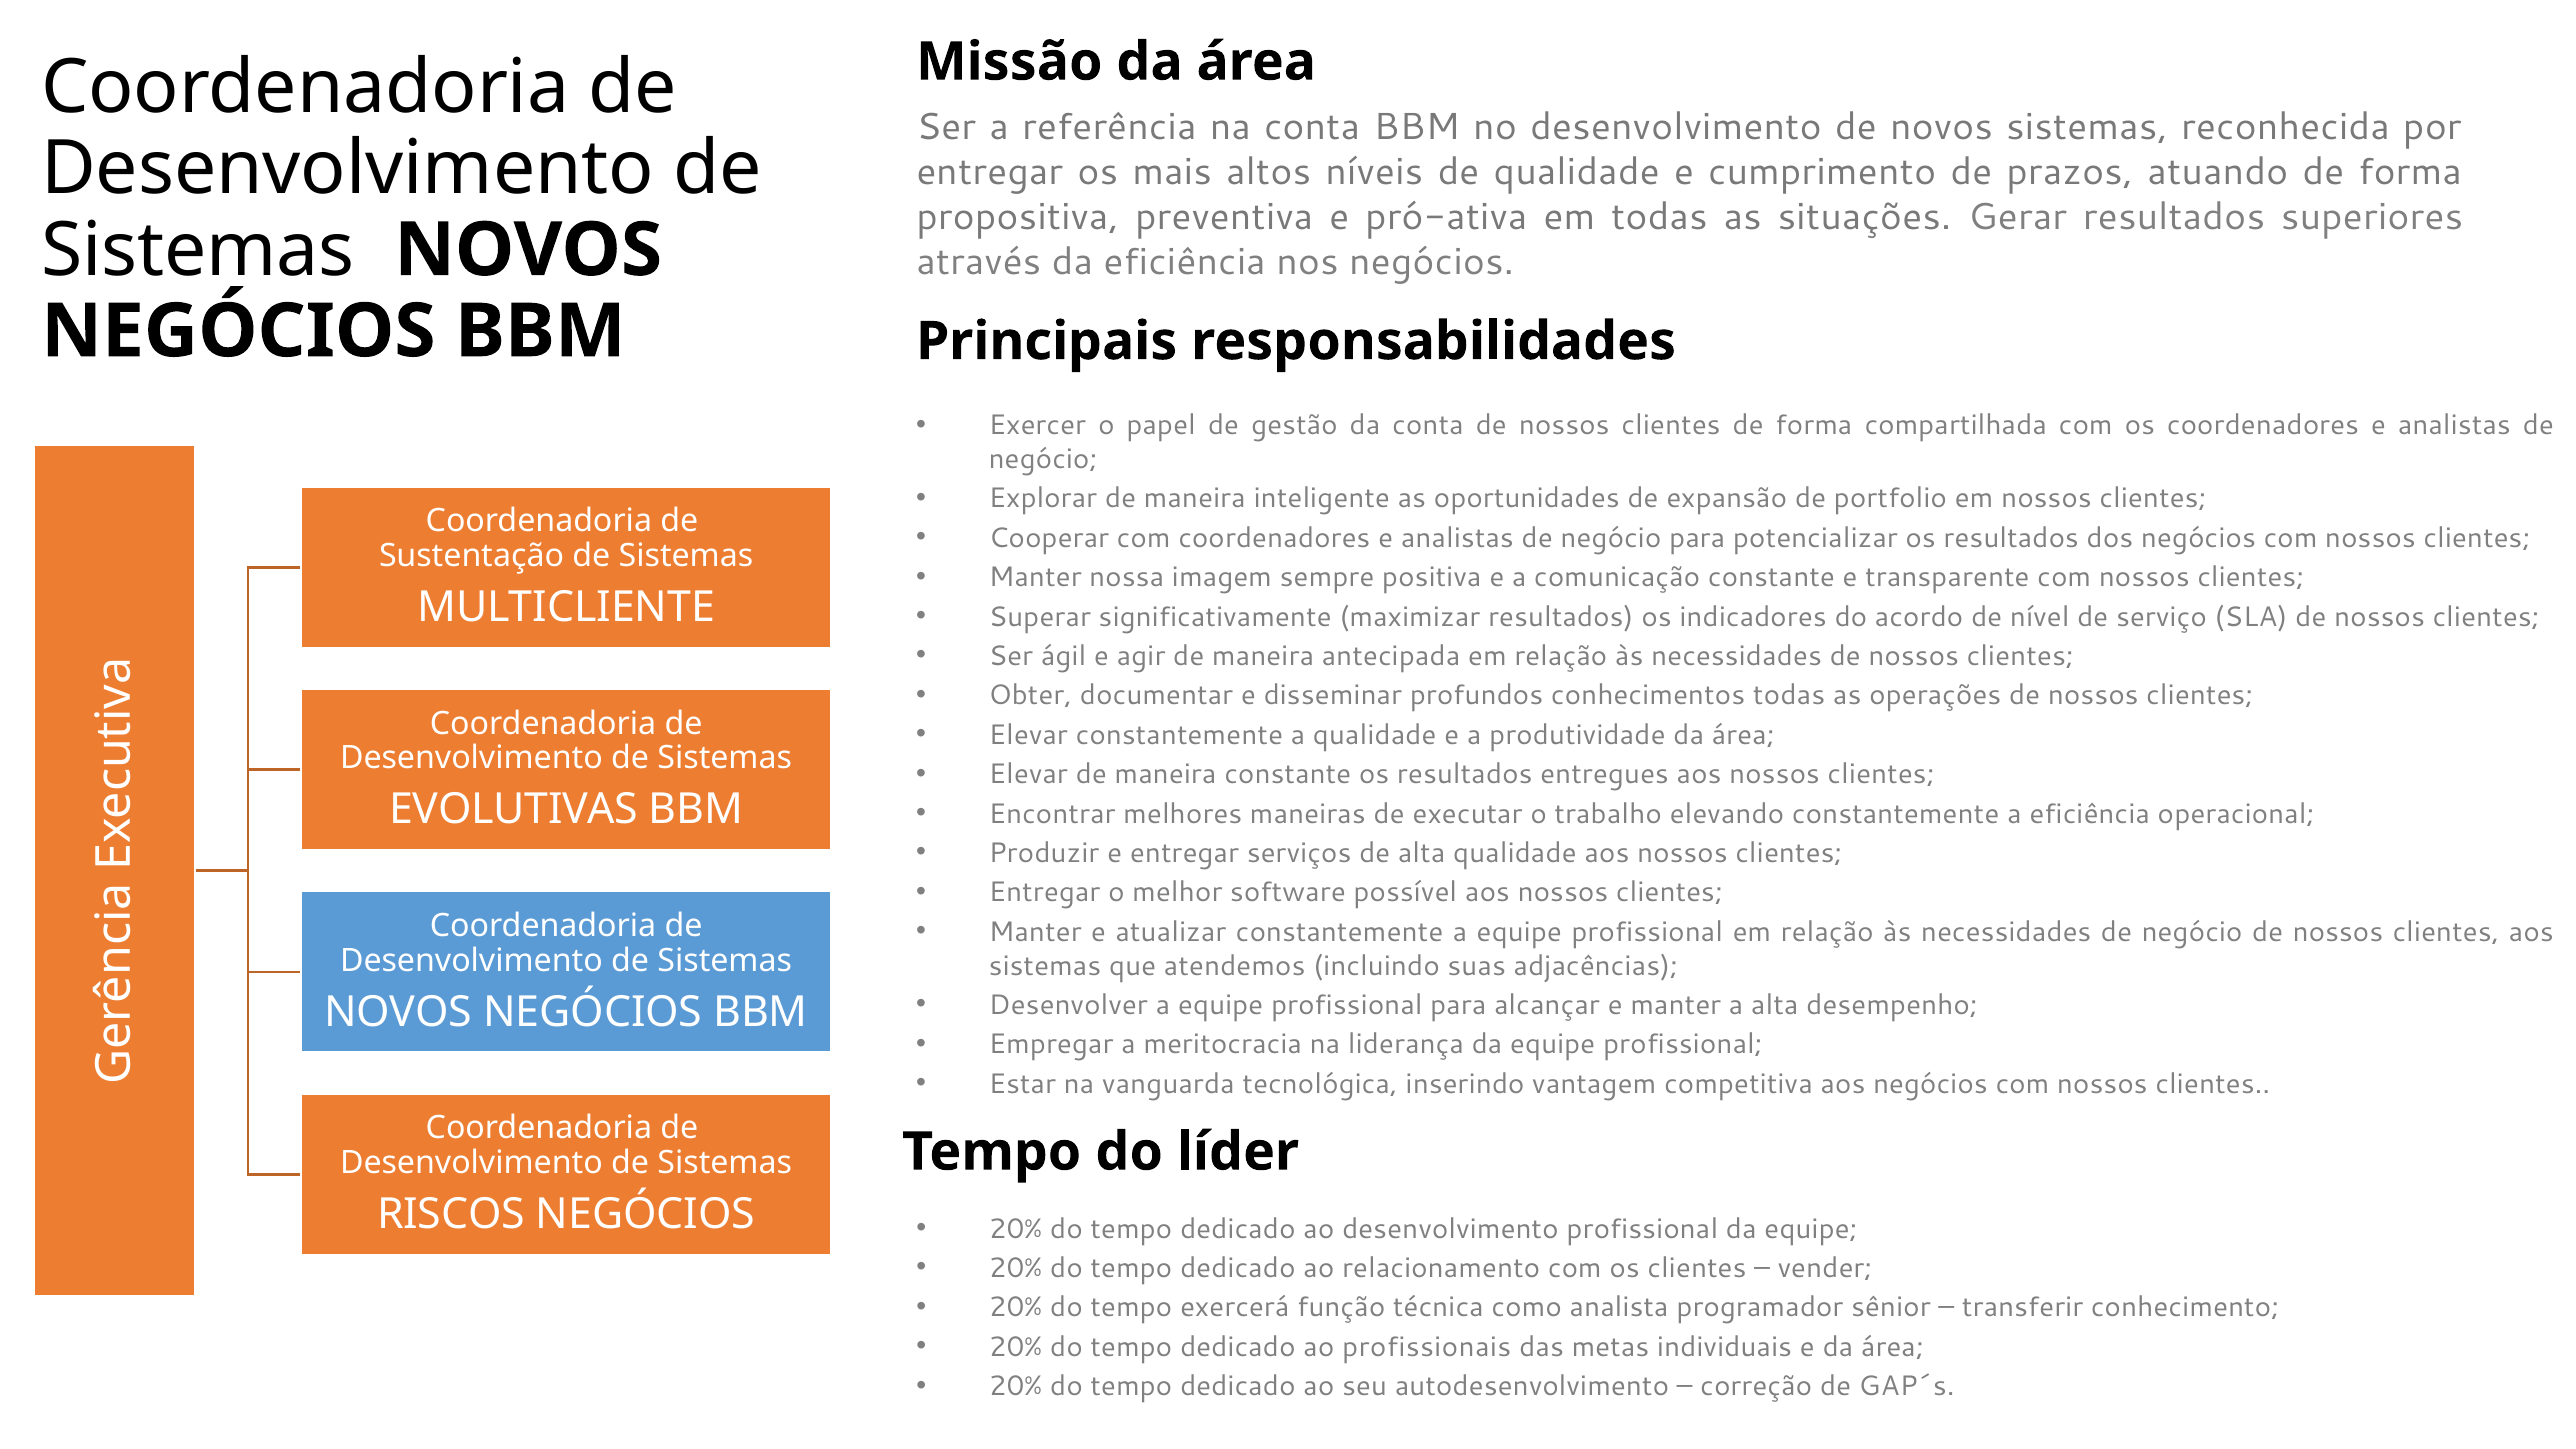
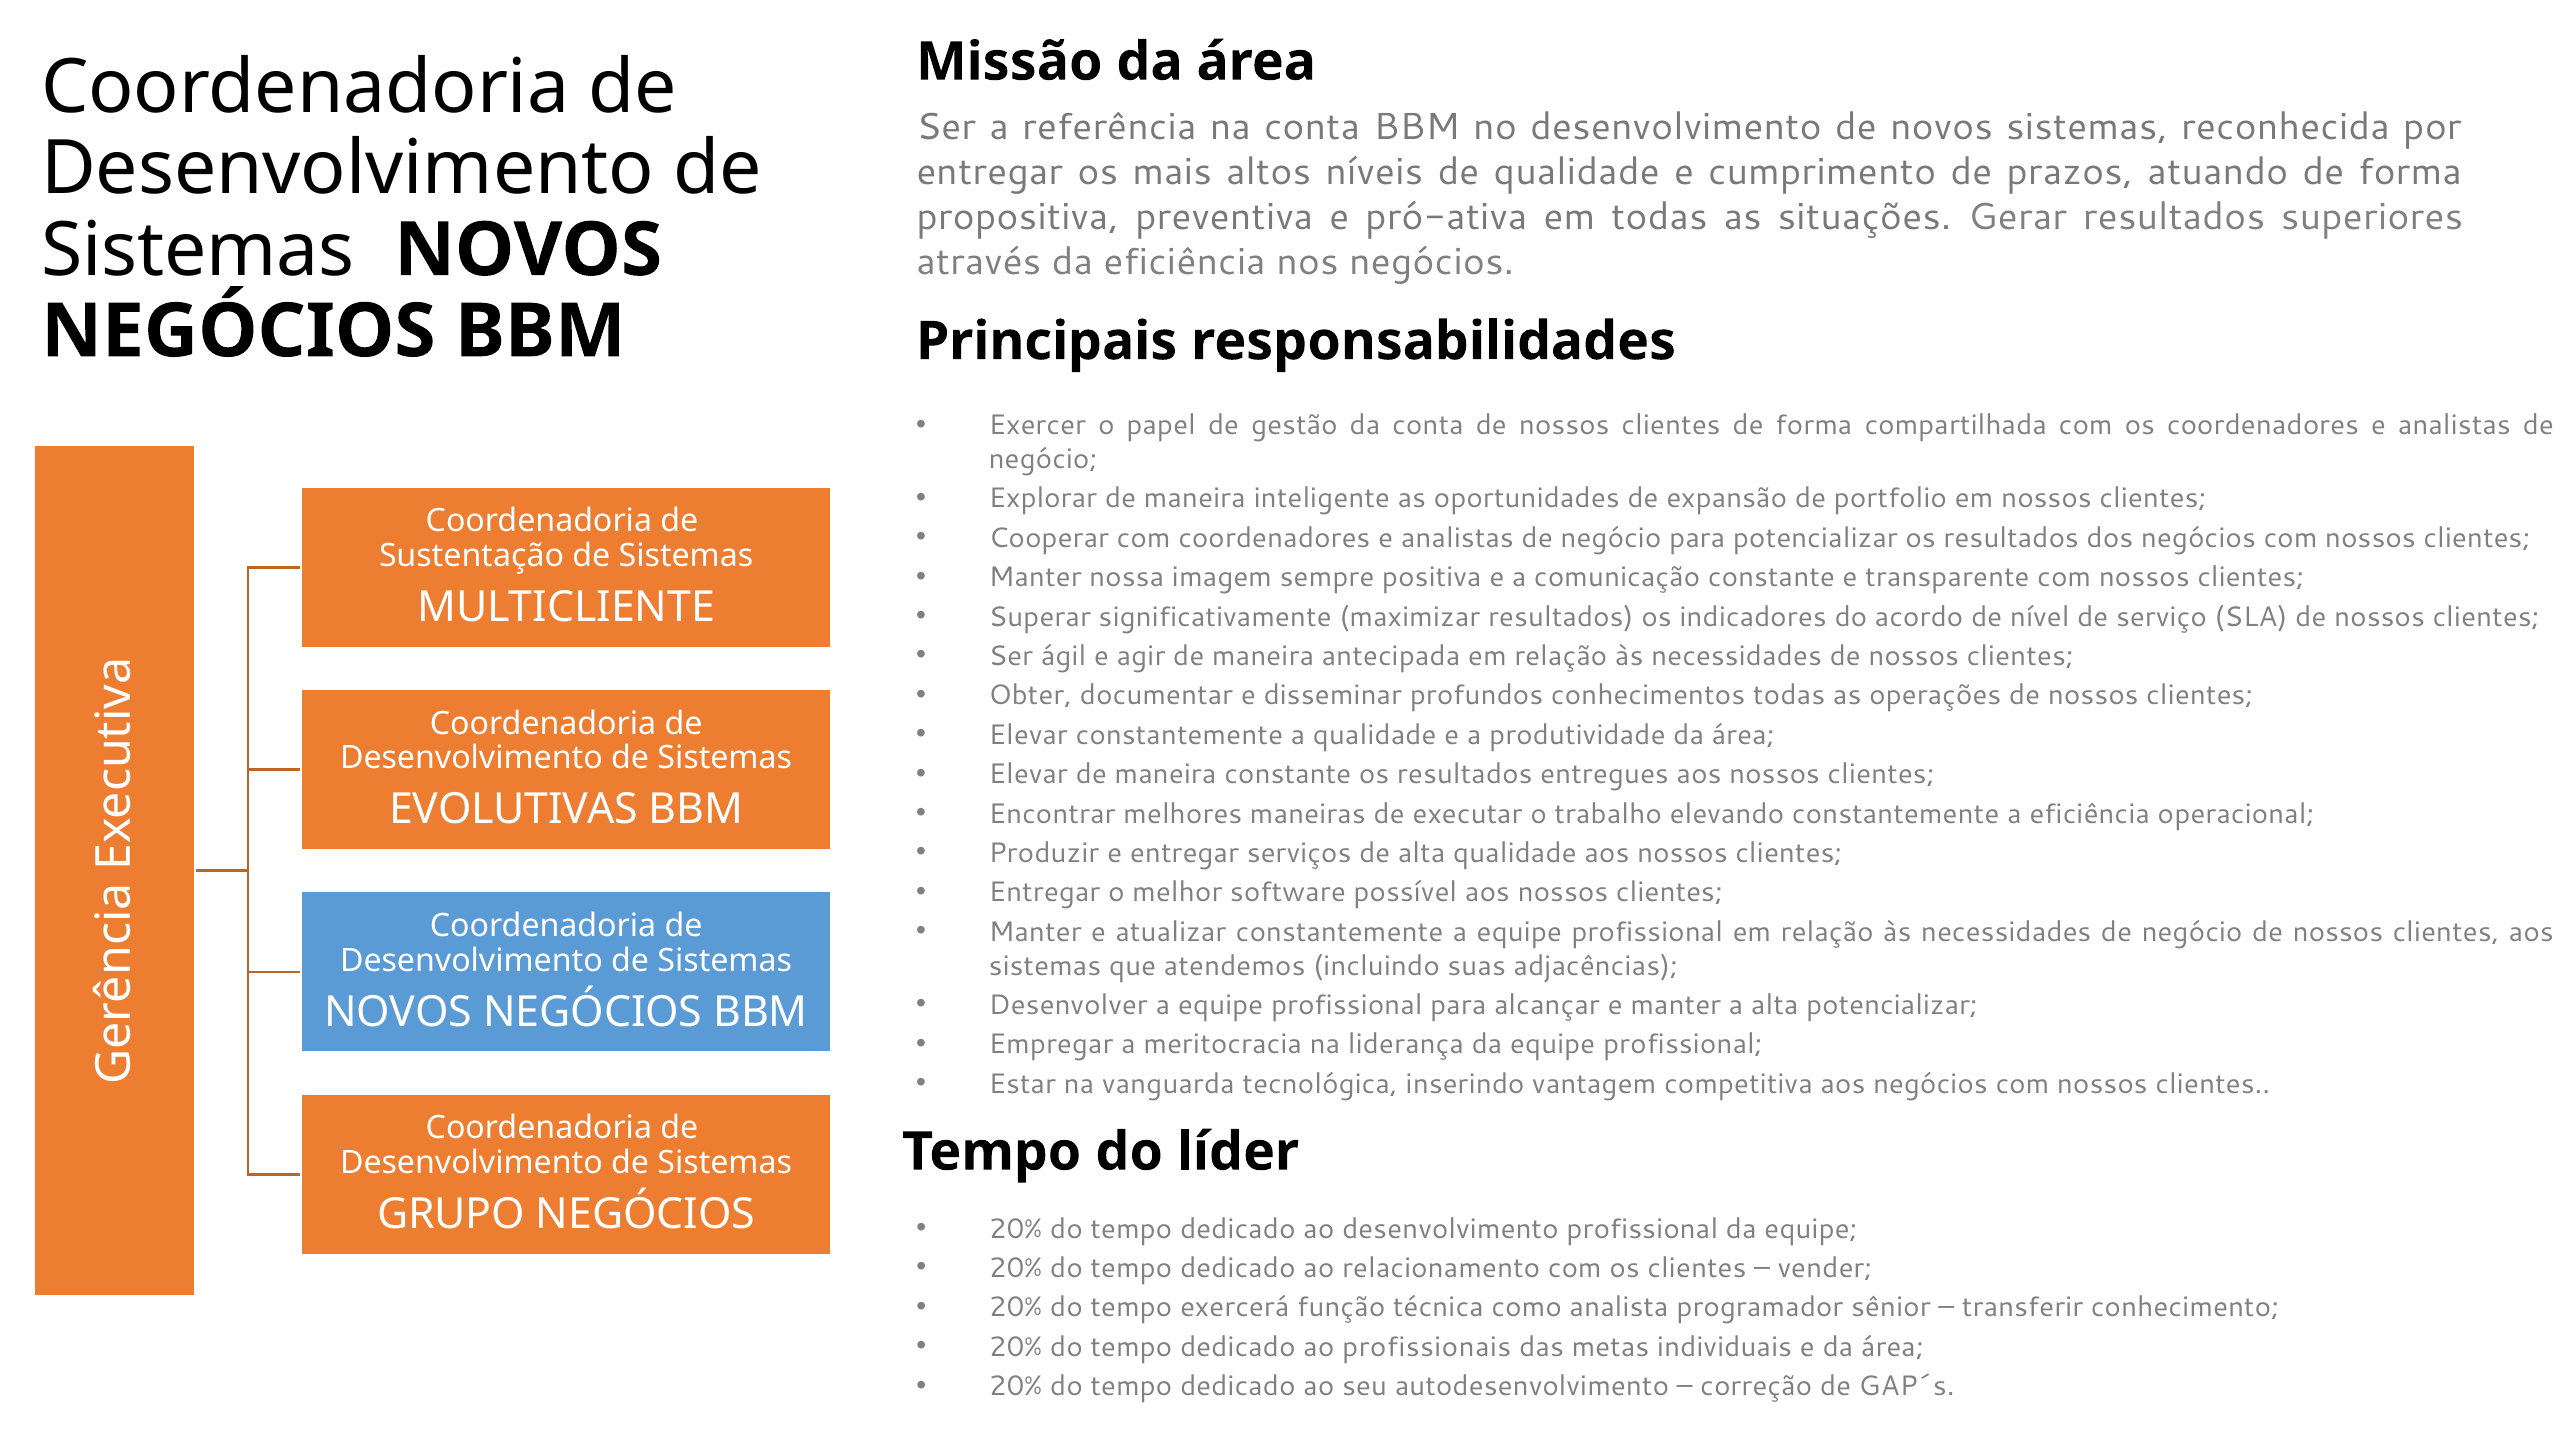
alta desempenho: desempenho -> potencializar
RISCOS: RISCOS -> GRUPO
